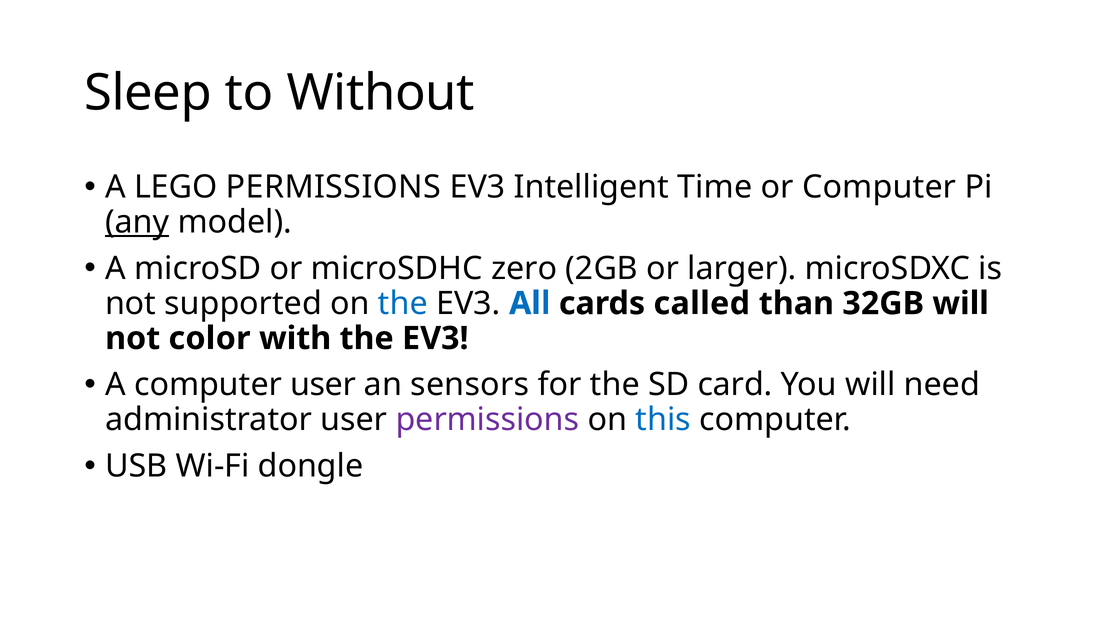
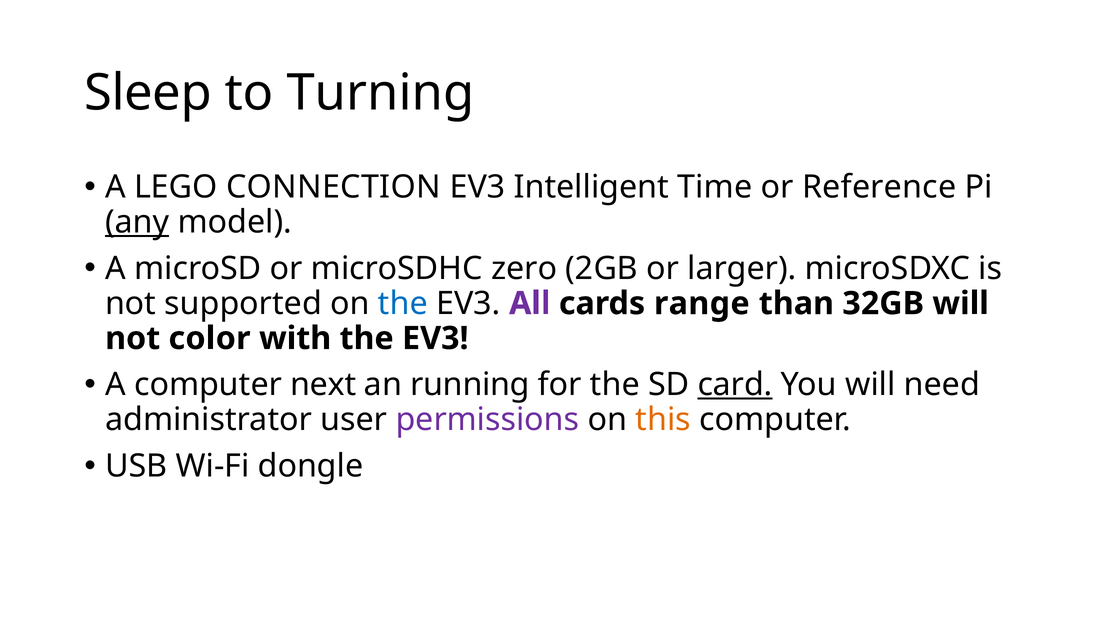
Without: Without -> Turning
LEGO PERMISSIONS: PERMISSIONS -> CONNECTION
or Computer: Computer -> Reference
All colour: blue -> purple
called: called -> range
computer user: user -> next
sensors: sensors -> running
card underline: none -> present
this colour: blue -> orange
